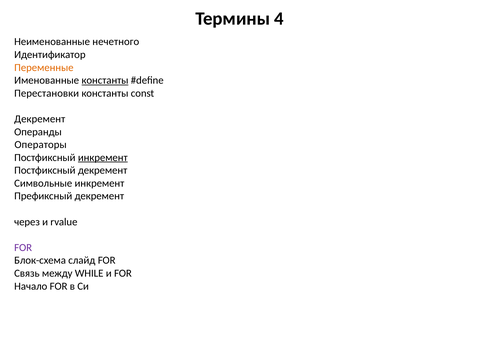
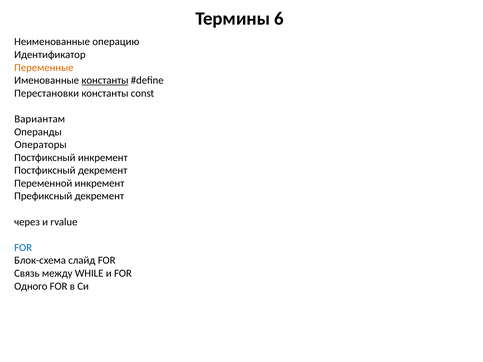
4: 4 -> 6
нечетного: нечетного -> операцию
Декремент at (40, 119): Декремент -> Вариантам
инкремент at (103, 158) underline: present -> none
Символьные: Символьные -> Переменной
FOR at (23, 248) colour: purple -> blue
Начало: Начало -> Одного
